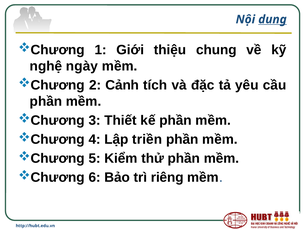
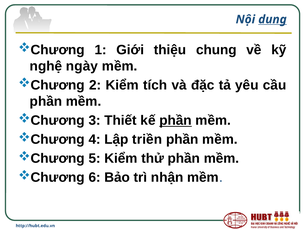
2 Cảnh: Cảnh -> Kiểm
phần at (176, 120) underline: none -> present
riêng: riêng -> nhận
